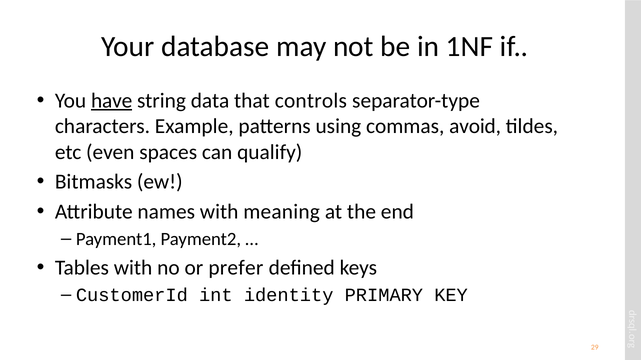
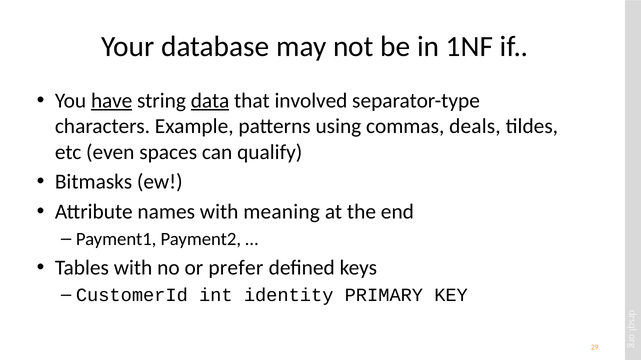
data underline: none -> present
controls: controls -> involved
avoid: avoid -> deals
